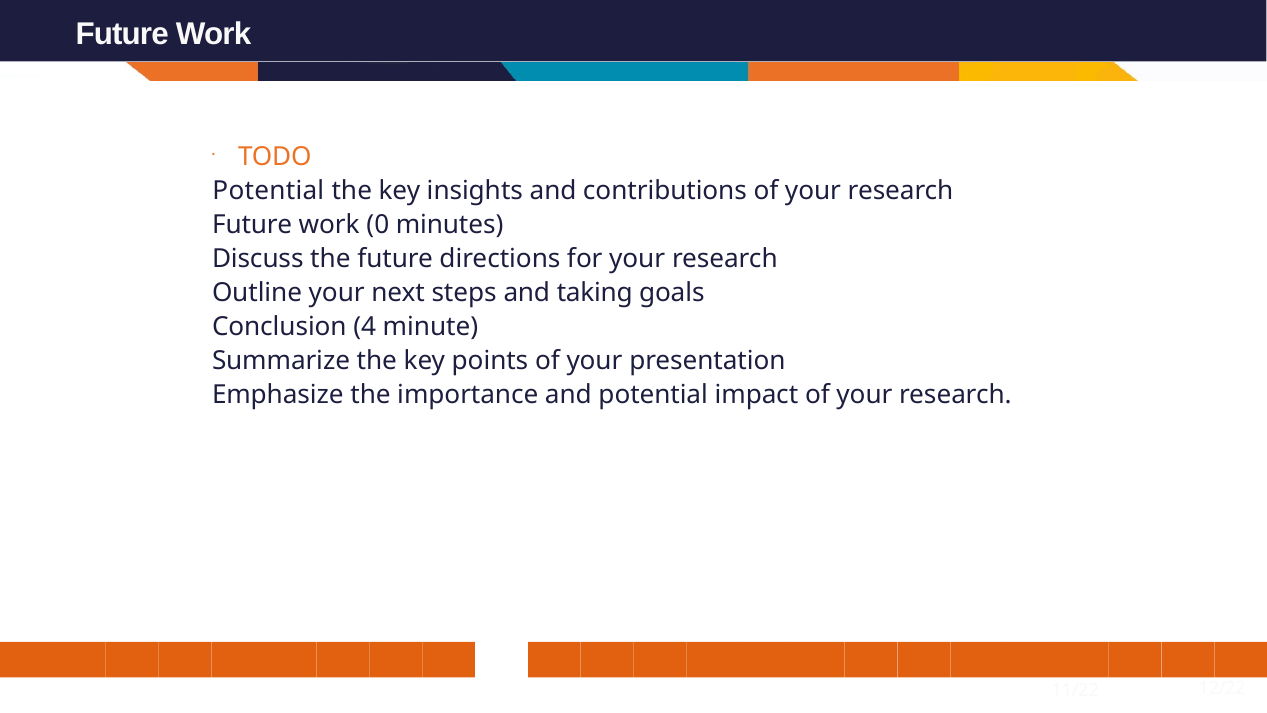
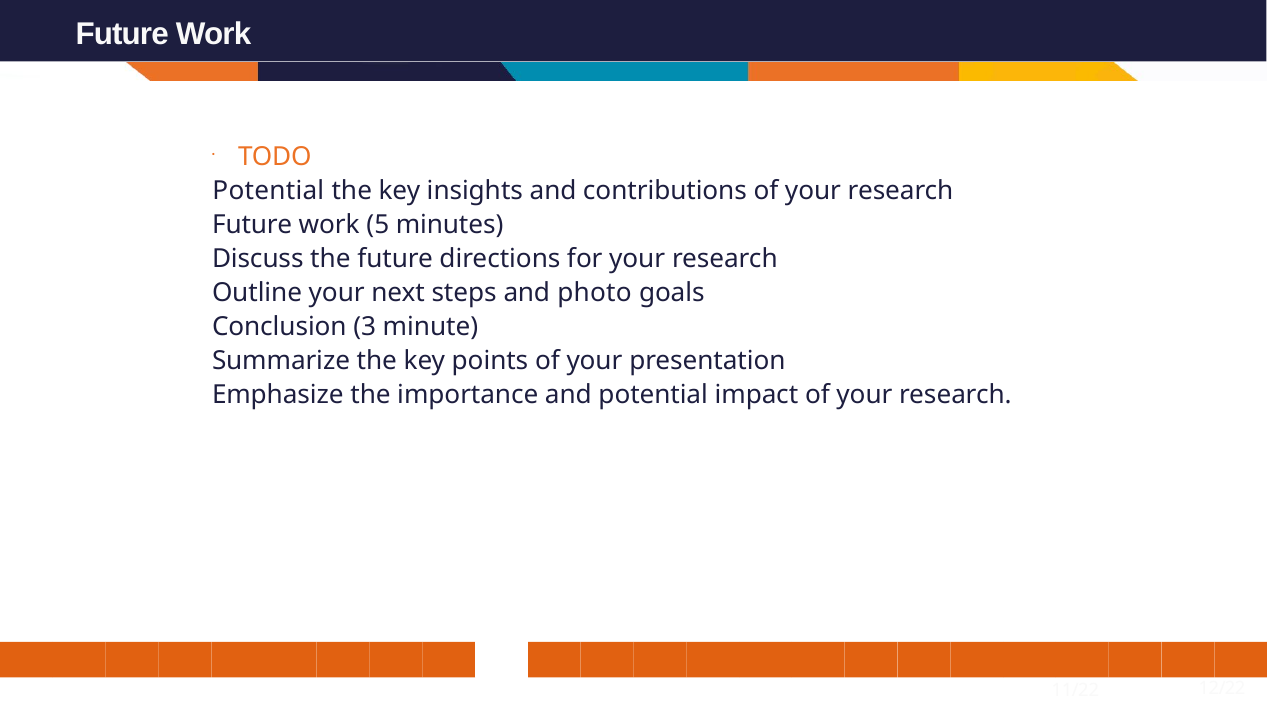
0: 0 -> 5
taking: taking -> photo
4: 4 -> 3
